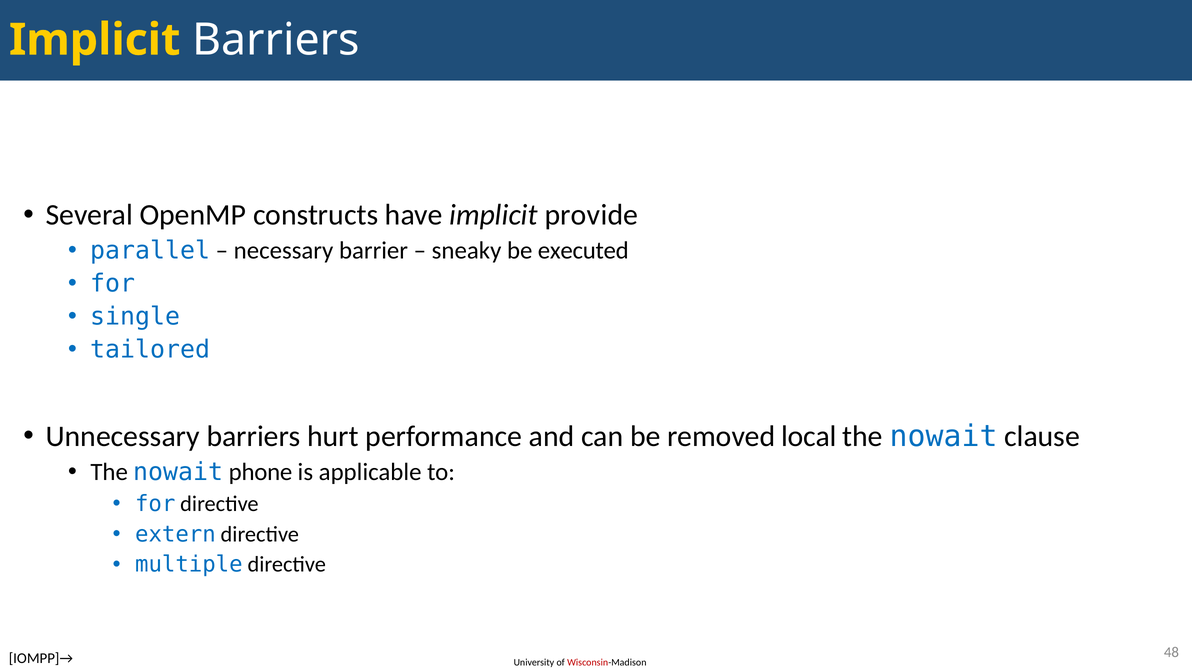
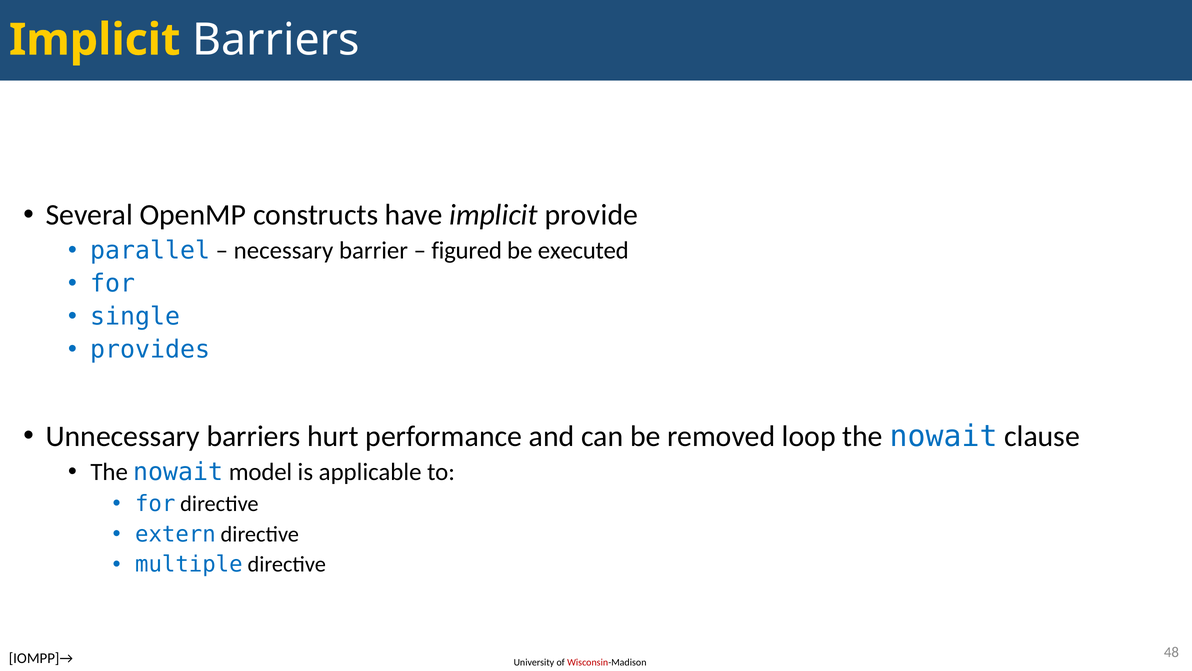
sneaky: sneaky -> figured
tailored: tailored -> provides
local: local -> loop
phone: phone -> model
